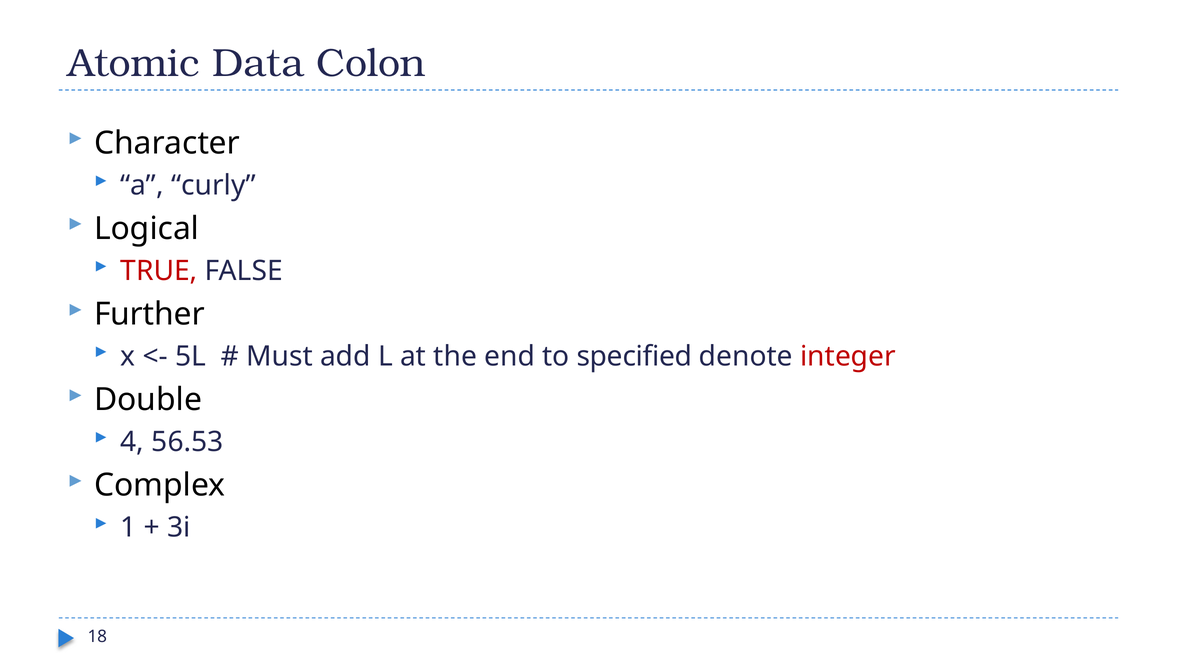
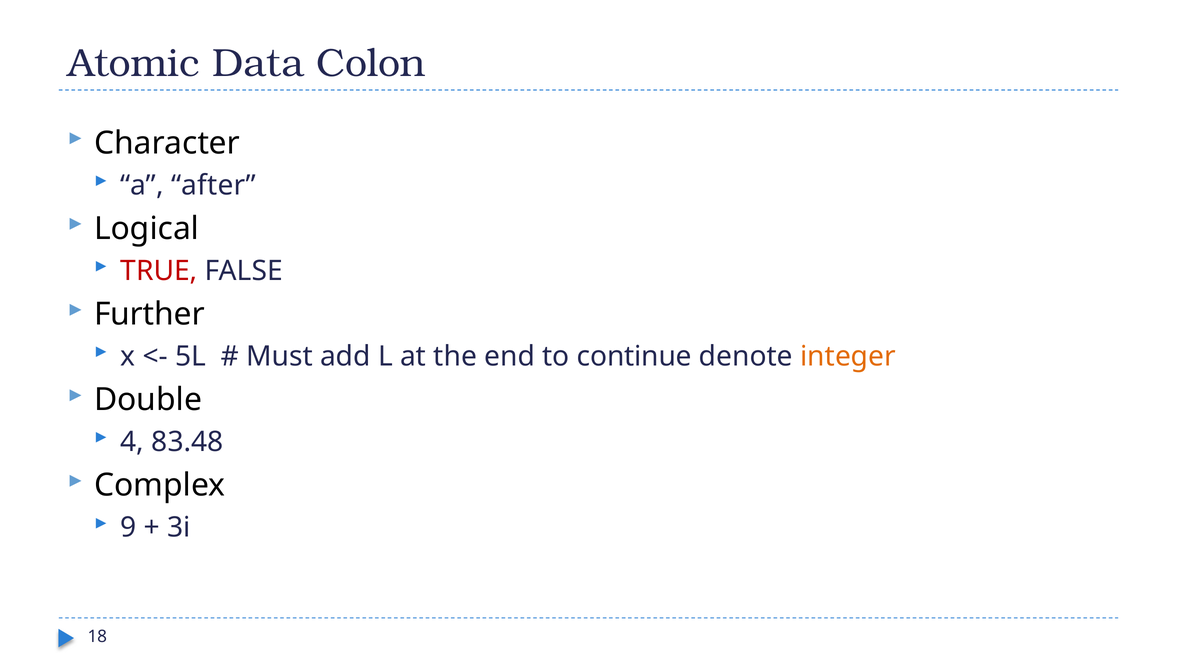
curly: curly -> after
specified: specified -> continue
integer colour: red -> orange
56.53: 56.53 -> 83.48
1: 1 -> 9
